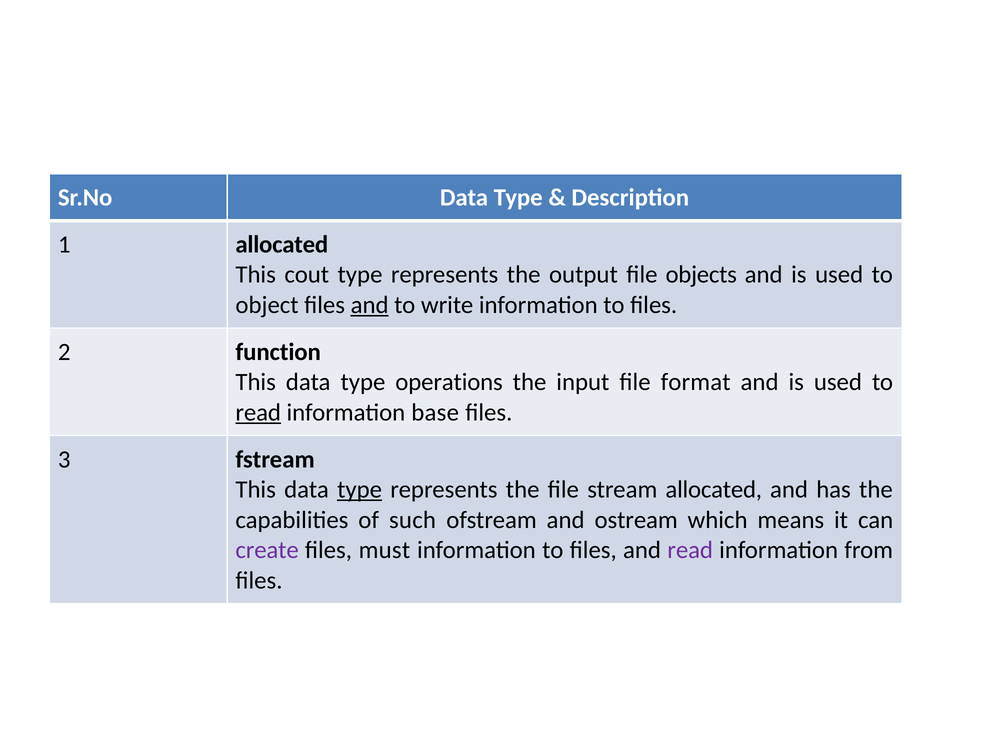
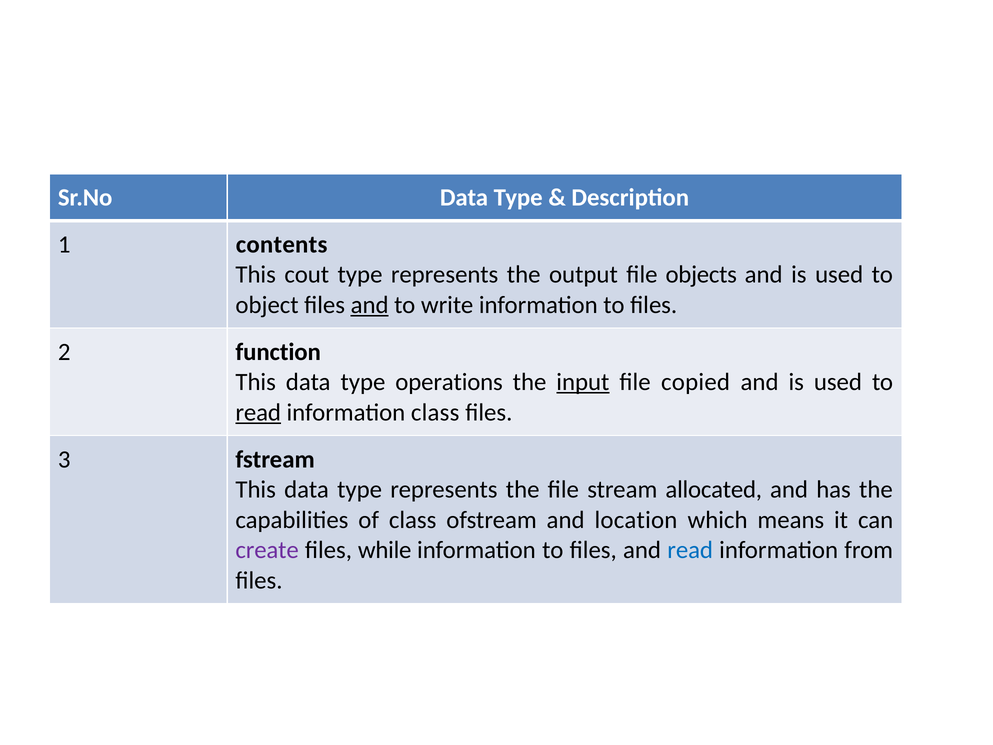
1 allocated: allocated -> contents
input underline: none -> present
format: format -> copied
information base: base -> class
type at (360, 489) underline: present -> none
of such: such -> class
ostream: ostream -> location
must: must -> while
read at (690, 550) colour: purple -> blue
